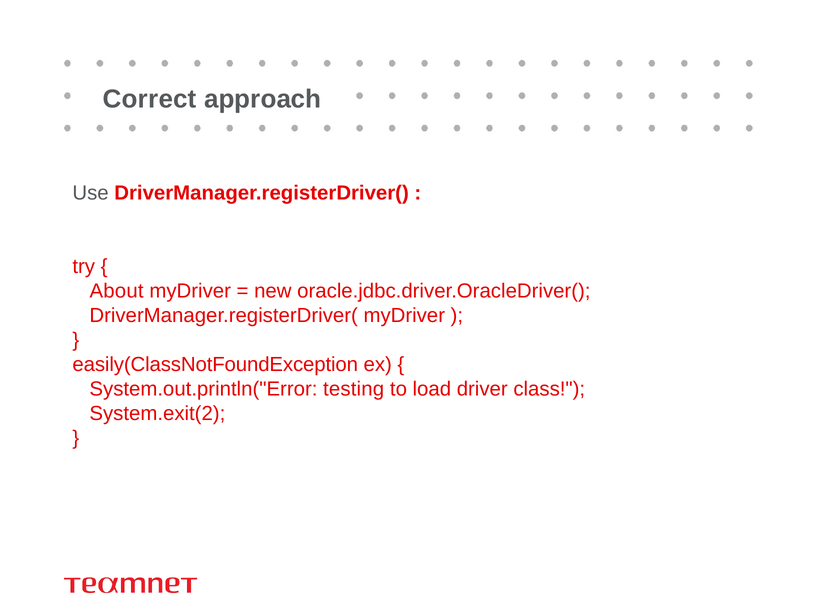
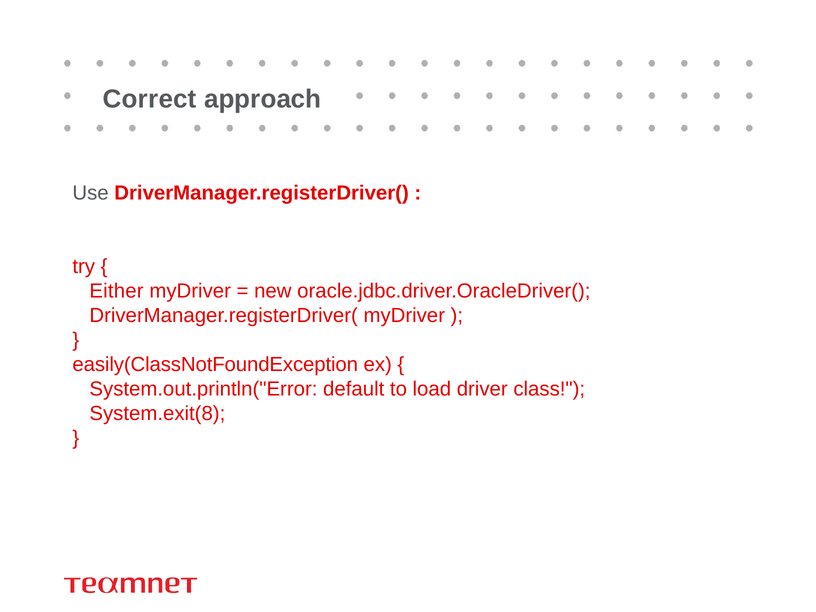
About: About -> Either
testing: testing -> default
System.exit(2: System.exit(2 -> System.exit(8
